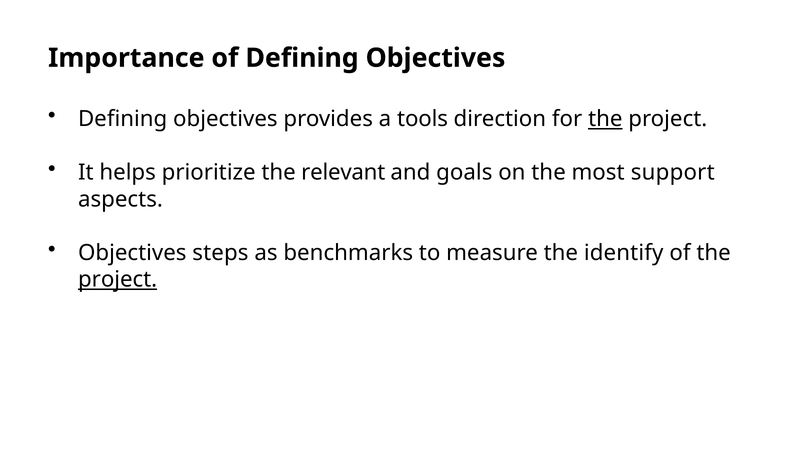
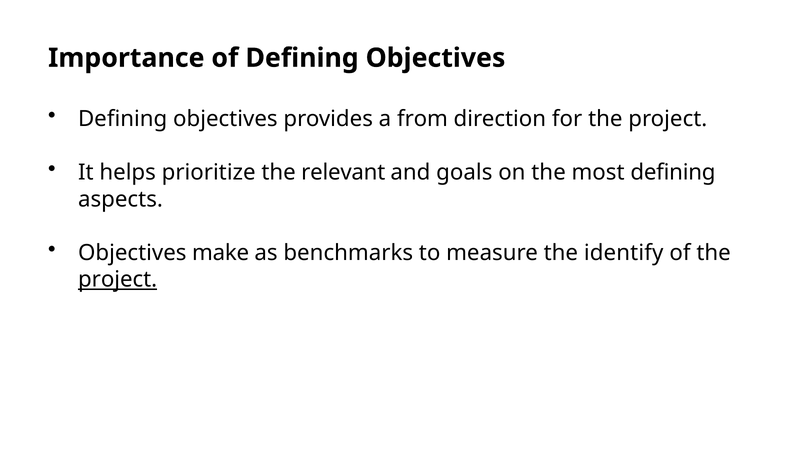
tools: tools -> from
the at (605, 119) underline: present -> none
most support: support -> defining
steps: steps -> make
